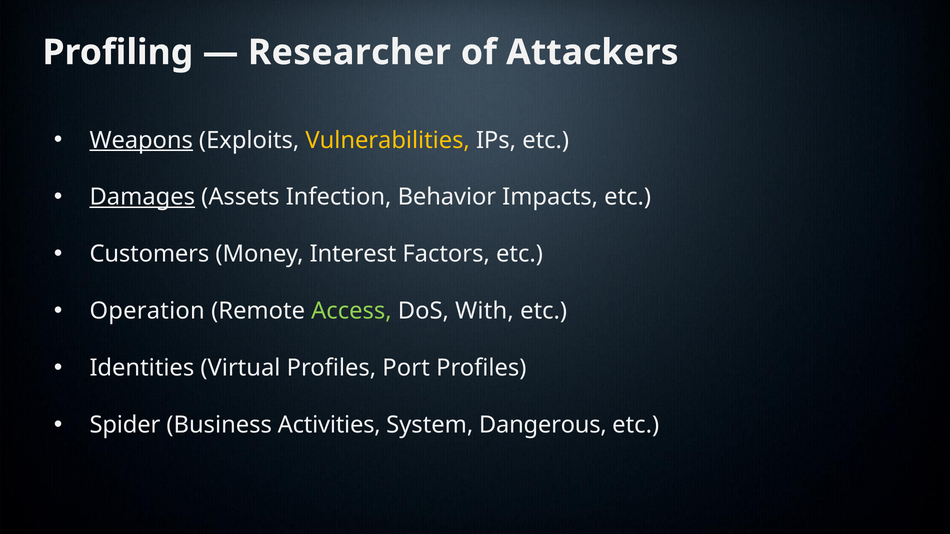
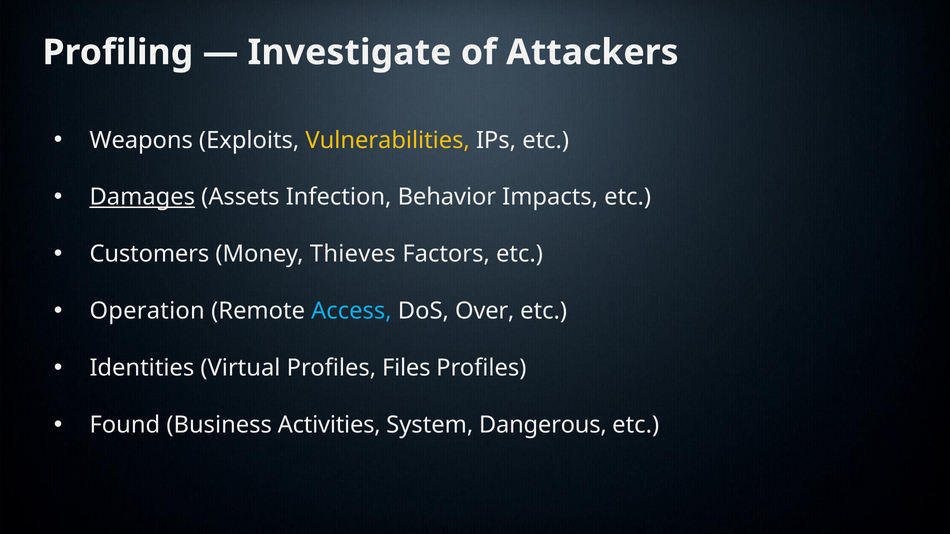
Researcher: Researcher -> Investigate
Weapons underline: present -> none
Interest: Interest -> Thieves
Access colour: light green -> light blue
With: With -> Over
Port: Port -> Files
Spider: Spider -> Found
